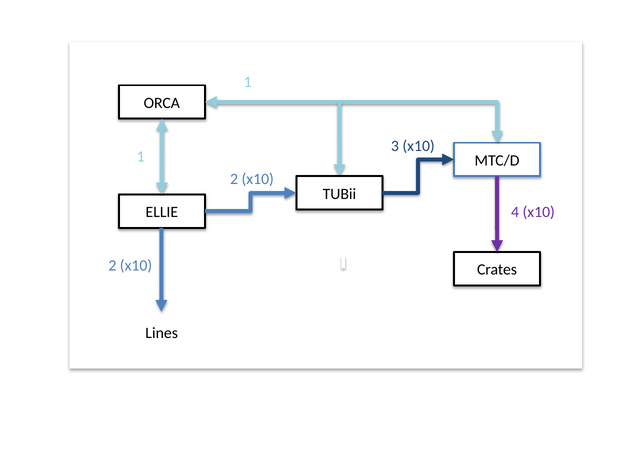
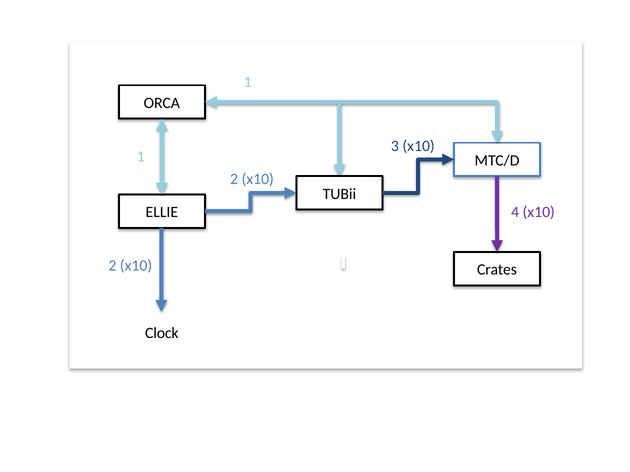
Lines: Lines -> Clock
